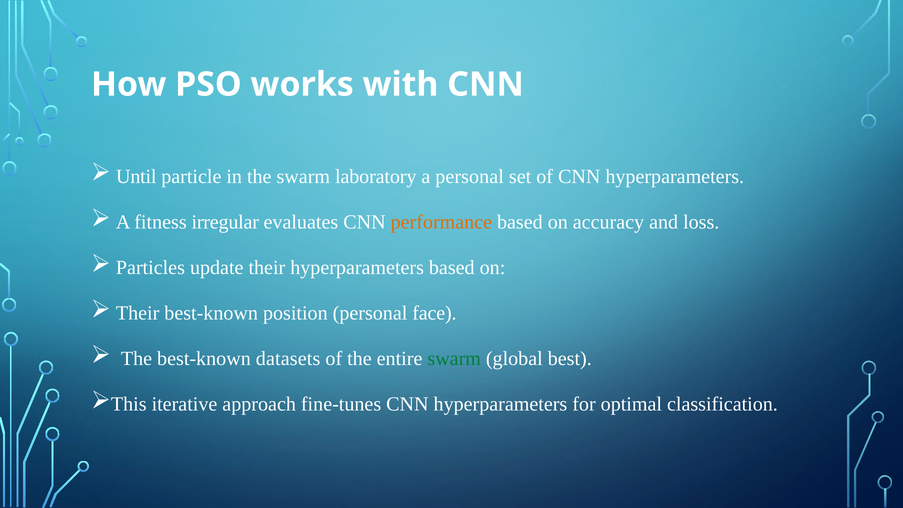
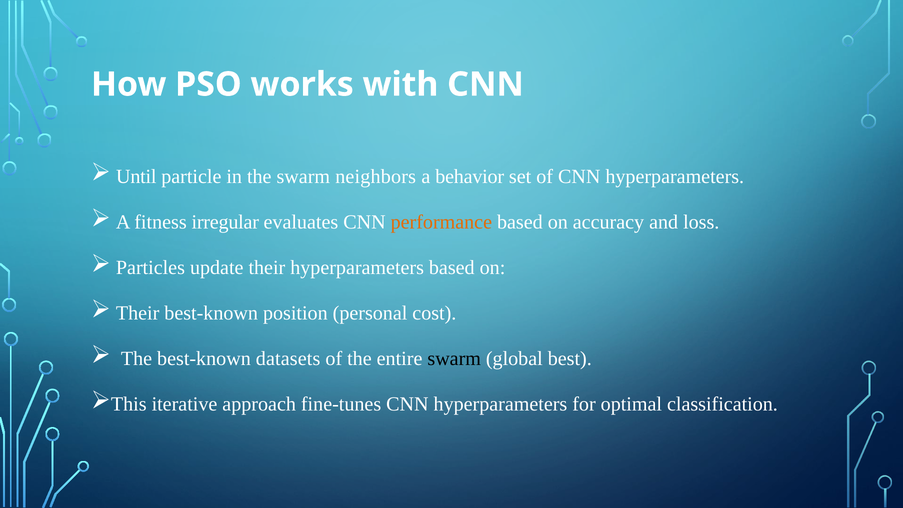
laboratory: laboratory -> neighbors
a personal: personal -> behavior
face: face -> cost
swarm at (454, 359) colour: green -> black
